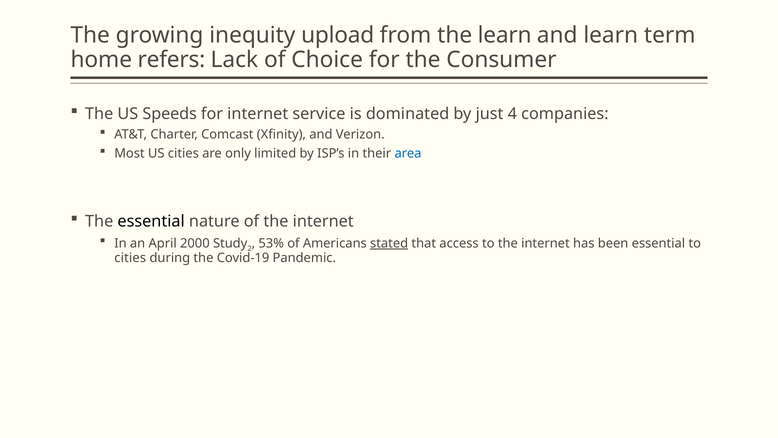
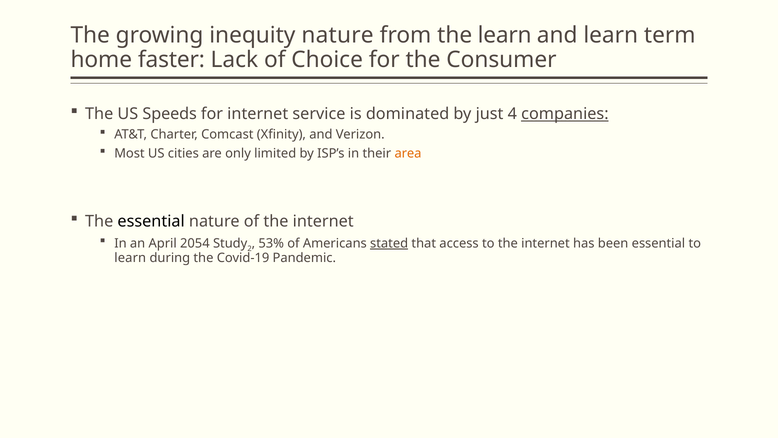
inequity upload: upload -> nature
refers: refers -> faster
companies underline: none -> present
area colour: blue -> orange
2000: 2000 -> 2054
cities at (130, 258): cities -> learn
